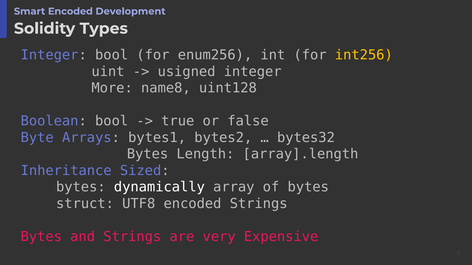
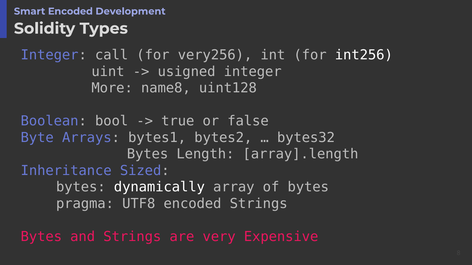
Integer bool: bool -> call
enum256: enum256 -> very256
int256 colour: yellow -> white
struct: struct -> pragma
